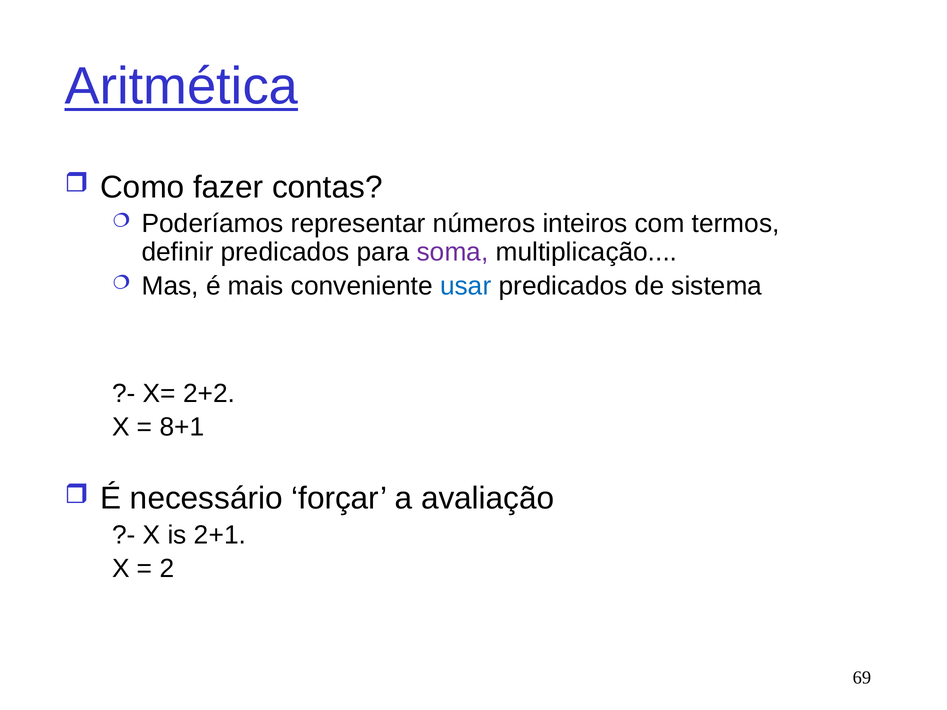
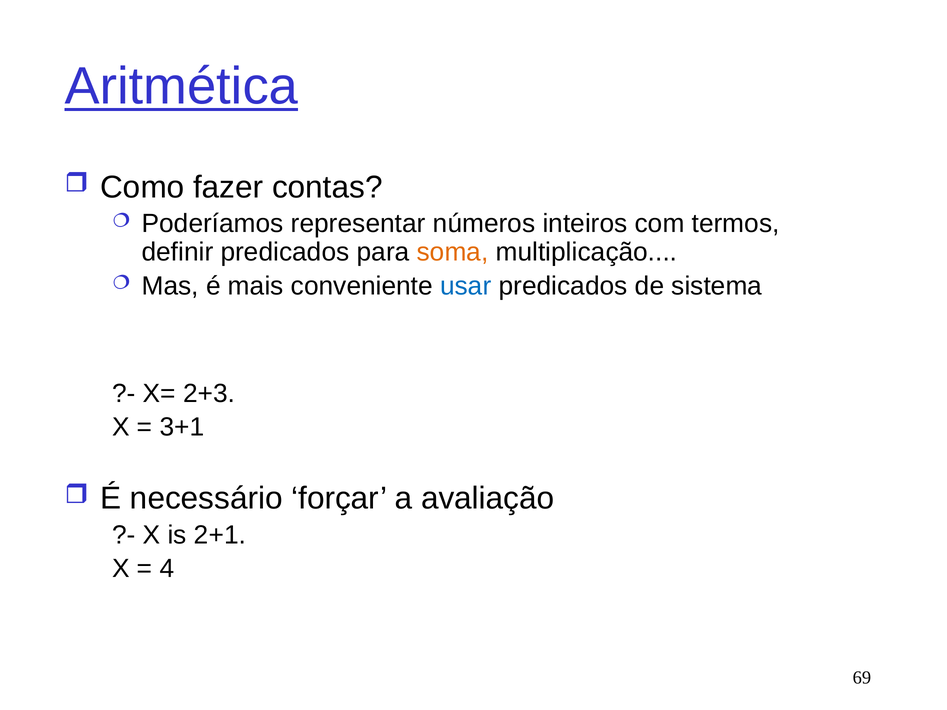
soma colour: purple -> orange
2+2: 2+2 -> 2+3
8+1: 8+1 -> 3+1
2: 2 -> 4
